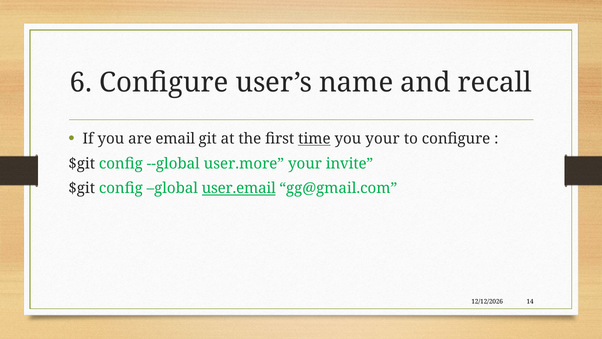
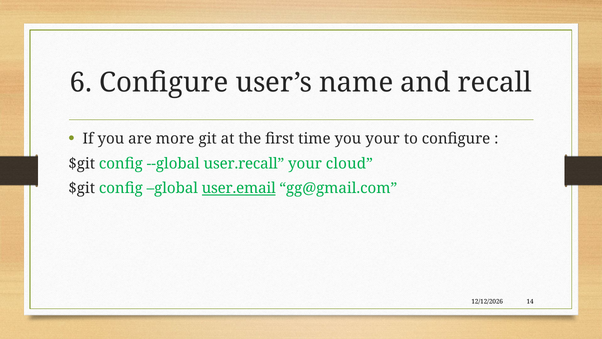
email: email -> more
time underline: present -> none
user.more: user.more -> user.recall
invite: invite -> cloud
